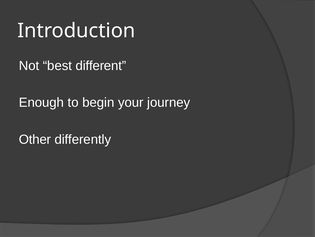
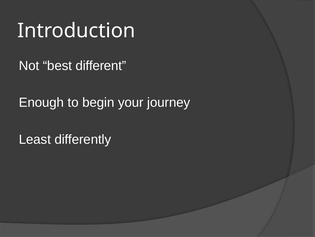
Other: Other -> Least
